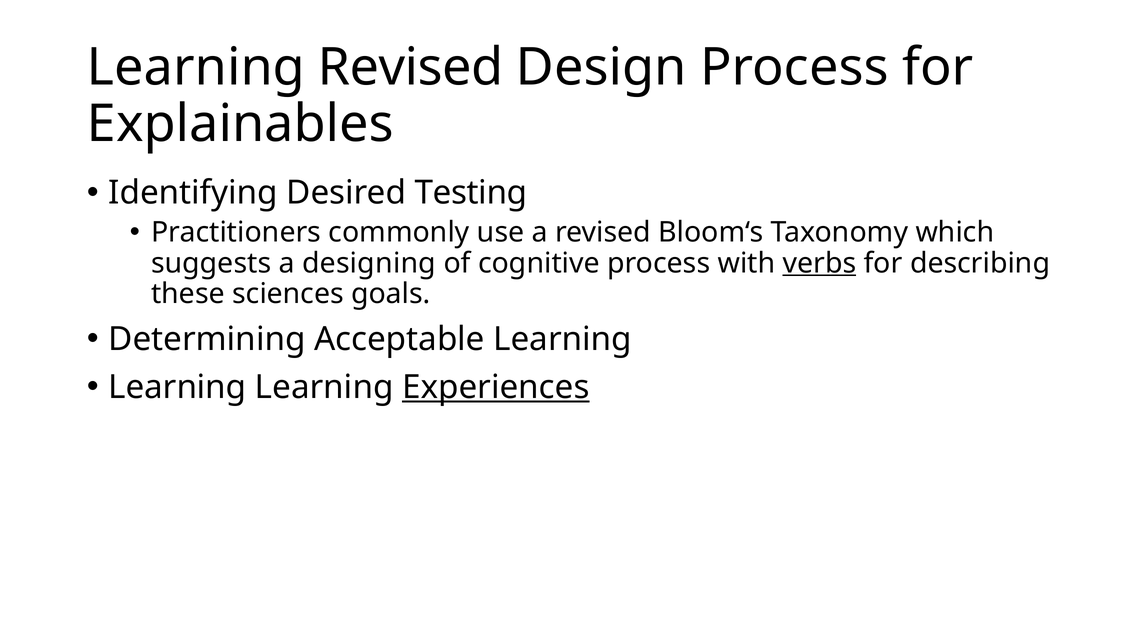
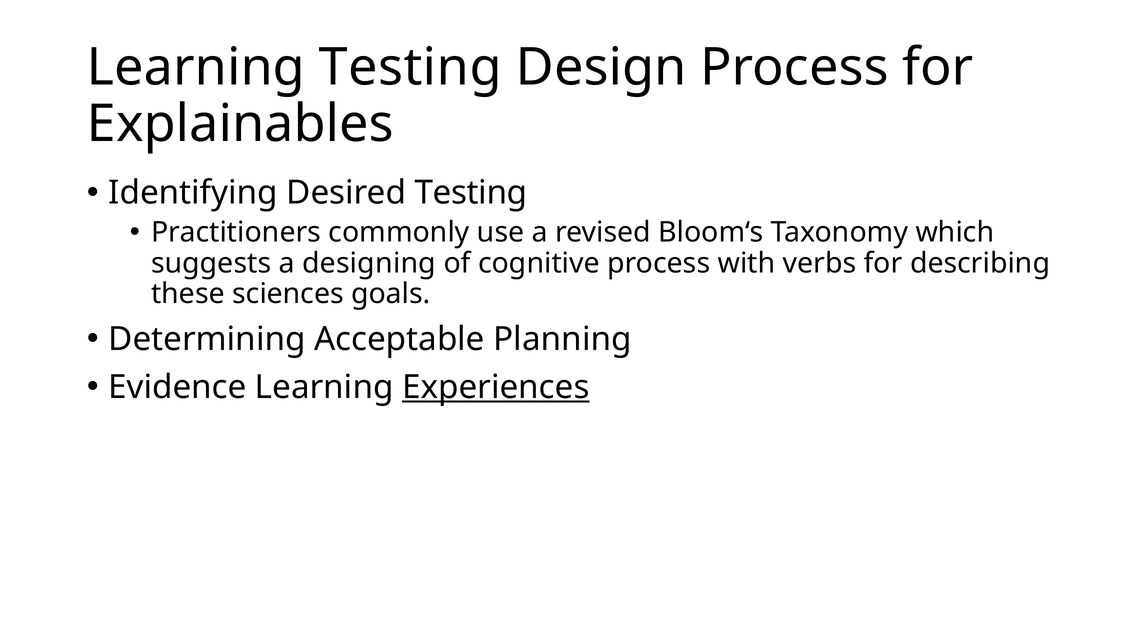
Learning Revised: Revised -> Testing
verbs underline: present -> none
Acceptable Learning: Learning -> Planning
Learning at (177, 387): Learning -> Evidence
